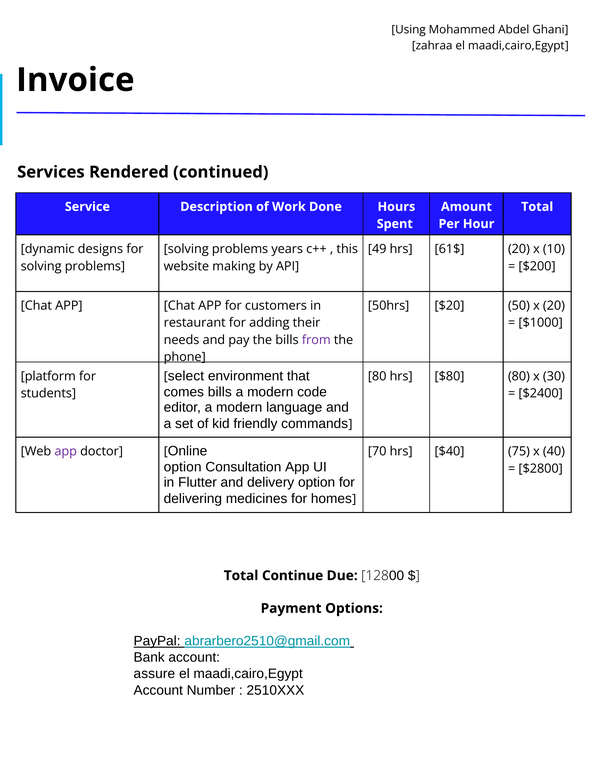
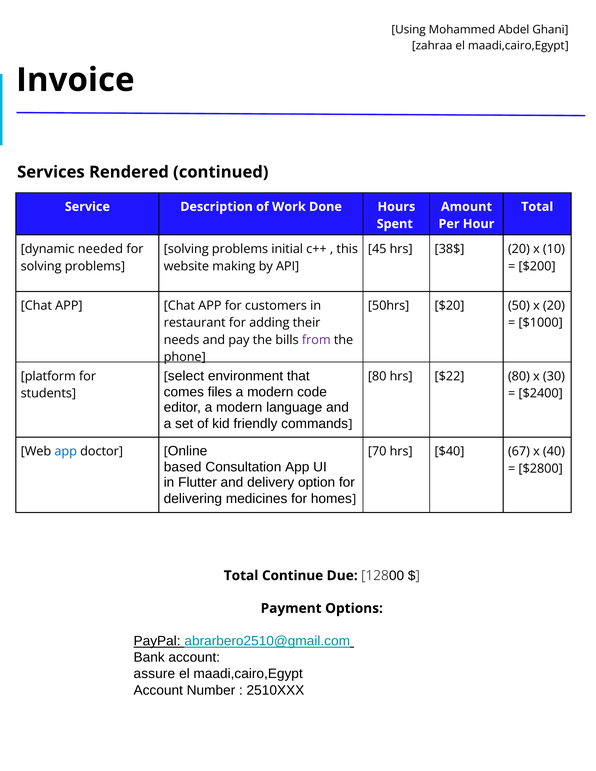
designs: designs -> needed
years: years -> initial
49: 49 -> 45
61$: 61$ -> 38$
$80: $80 -> $22
comes bills: bills -> files
app at (66, 452) colour: purple -> blue
75: 75 -> 67
option at (183, 467): option -> based
